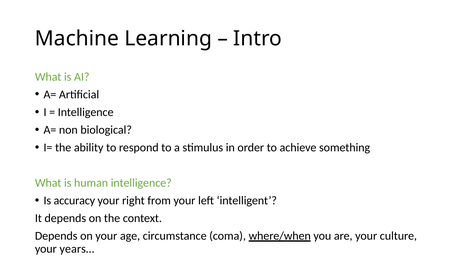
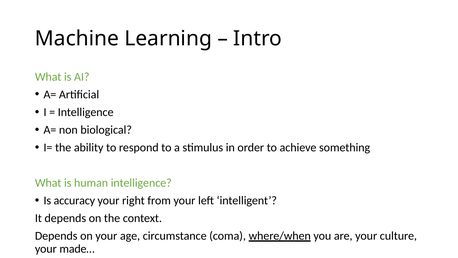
years…: years… -> made…
